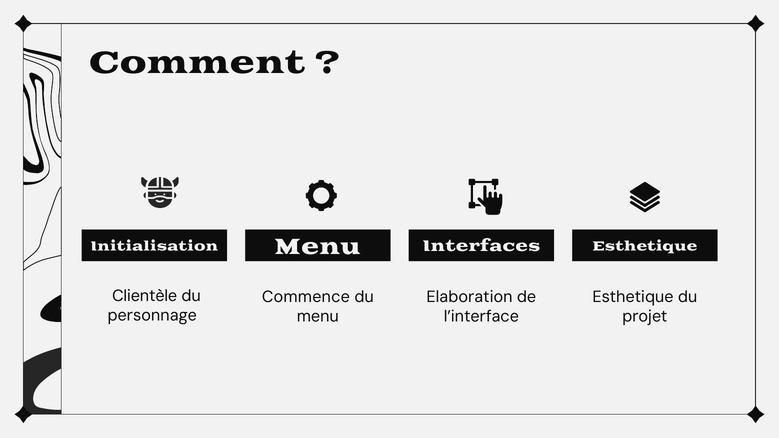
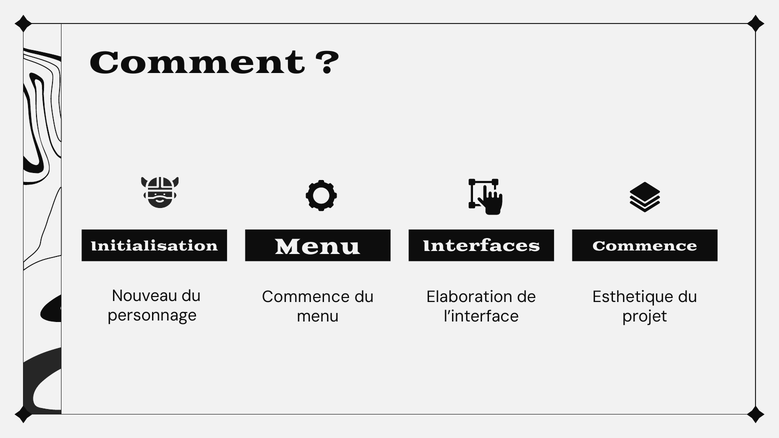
Esthetique at (645, 246): Esthetique -> Commence
Clientèle: Clientèle -> Nouveau
